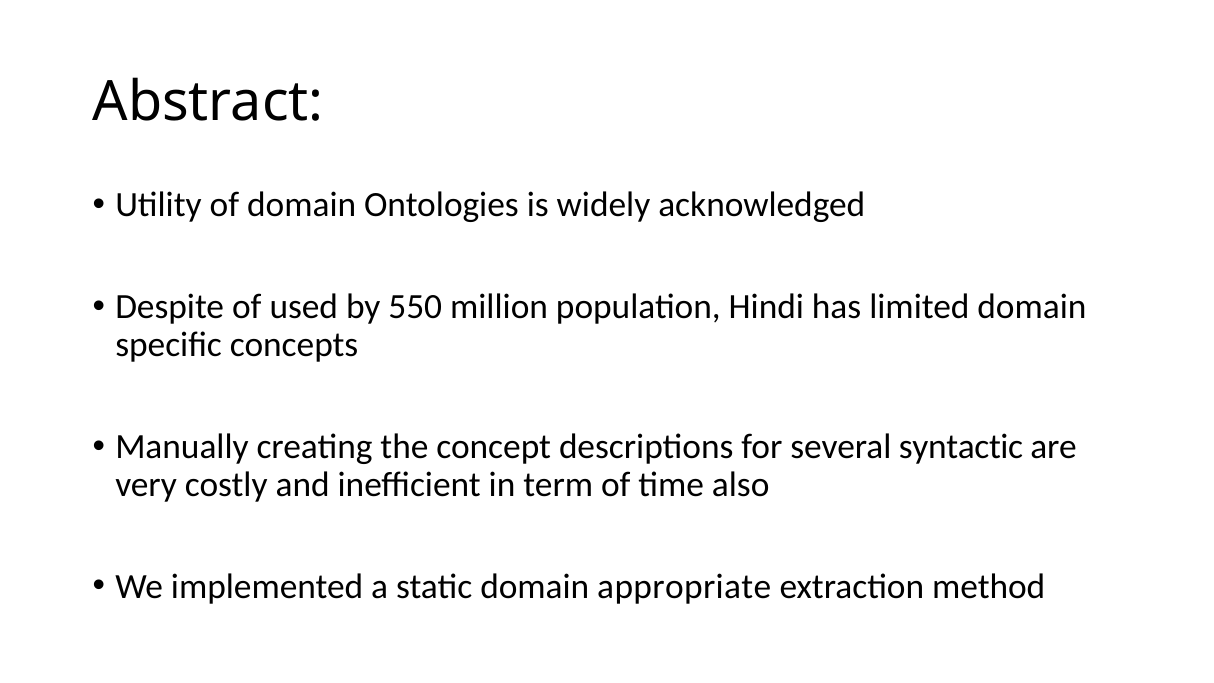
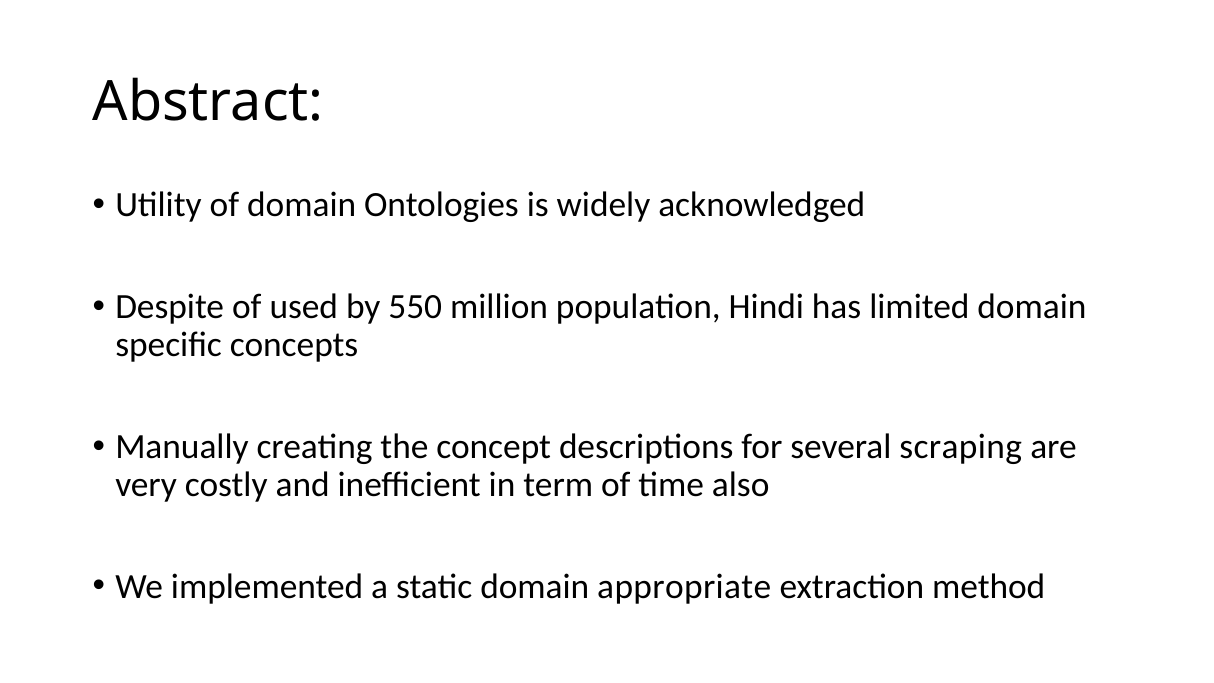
syntactic: syntactic -> scraping
